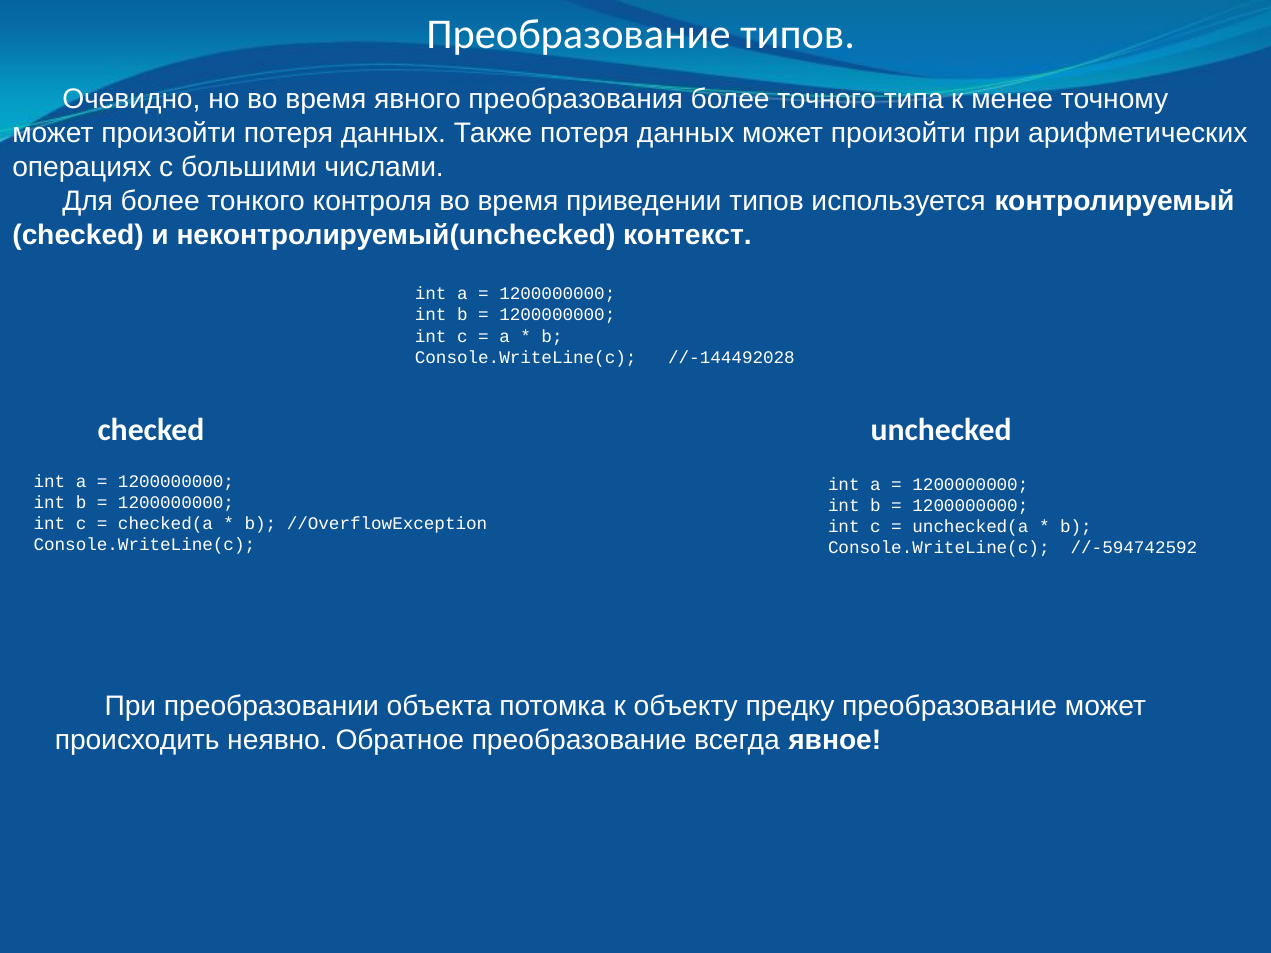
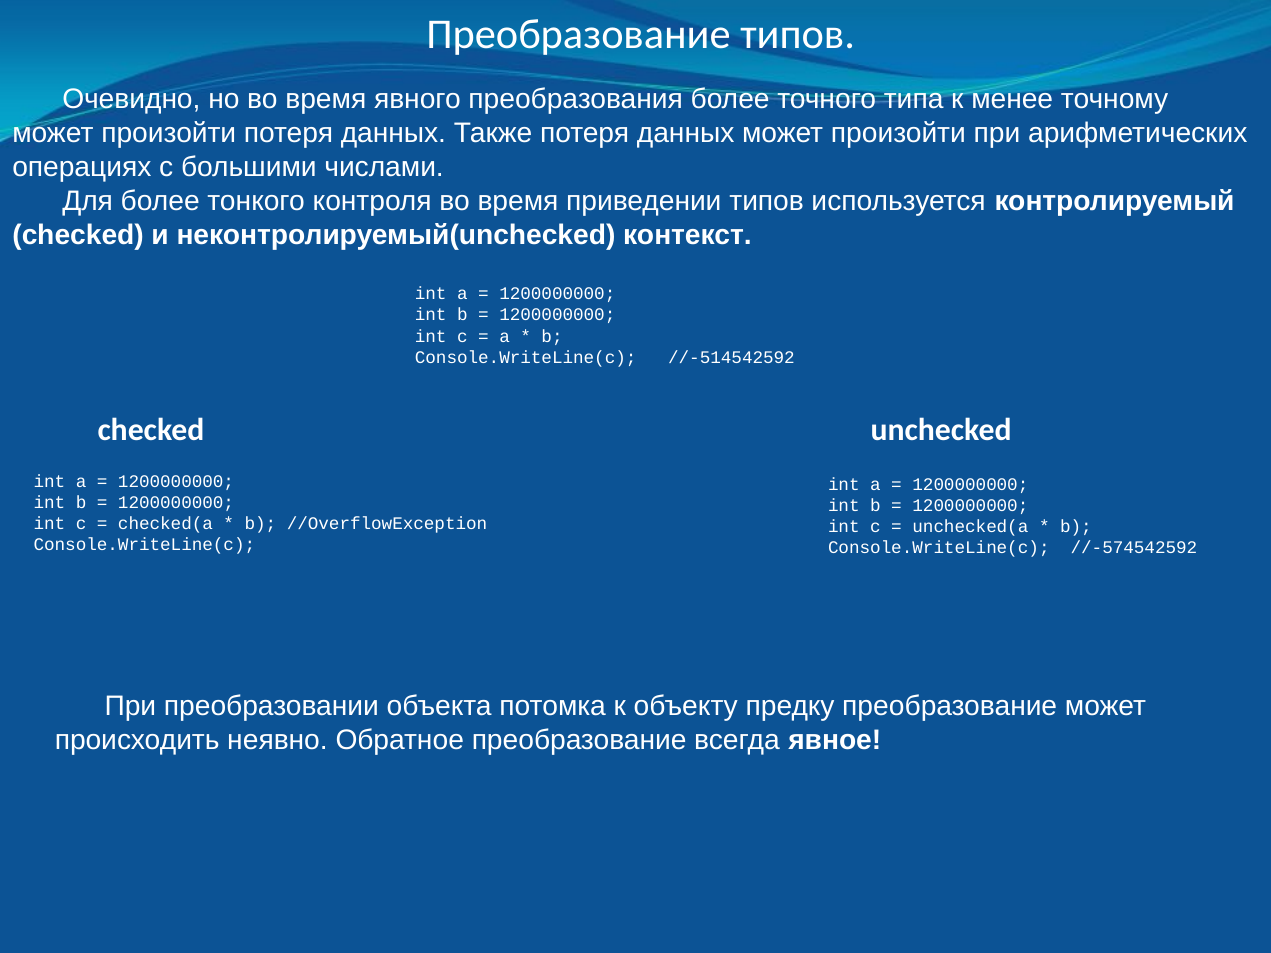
//-144492028: //-144492028 -> //-514542592
//-594742592: //-594742592 -> //-574542592
